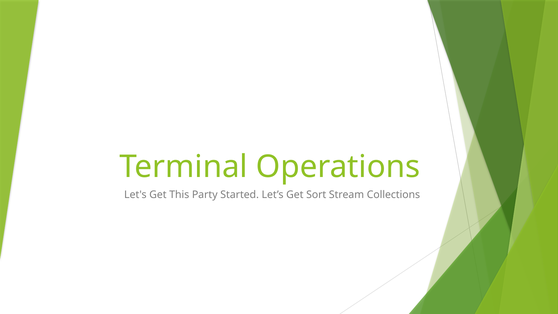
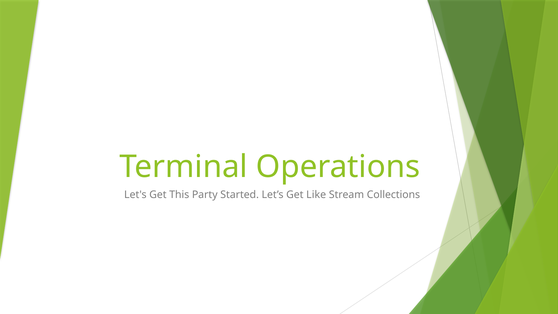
Sort: Sort -> Like
